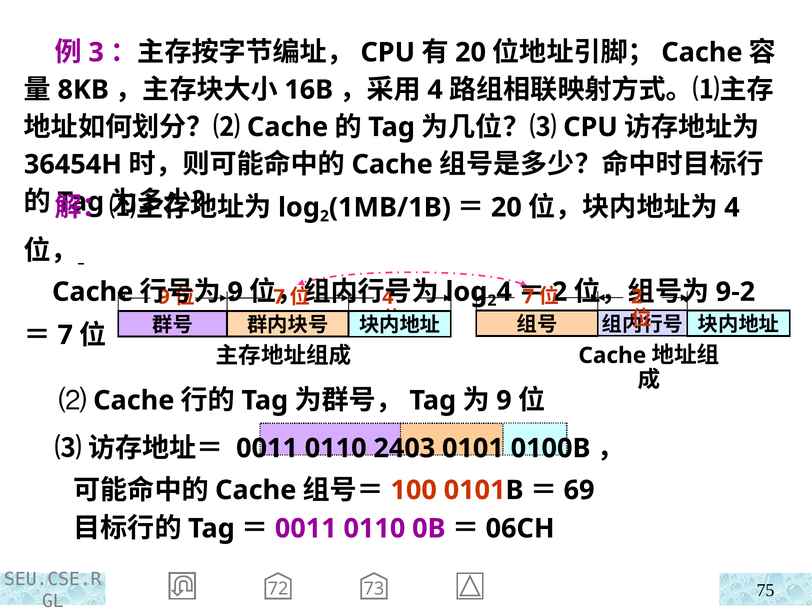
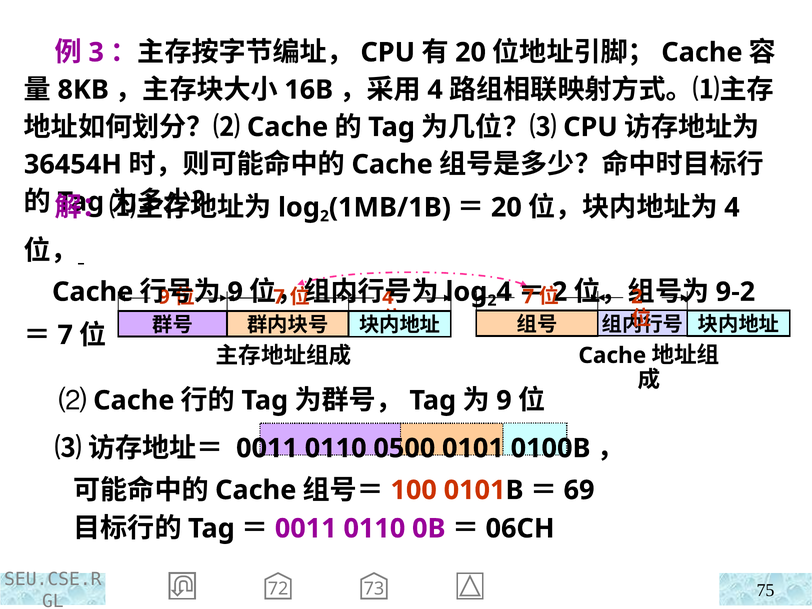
2403: 2403 -> 0500
